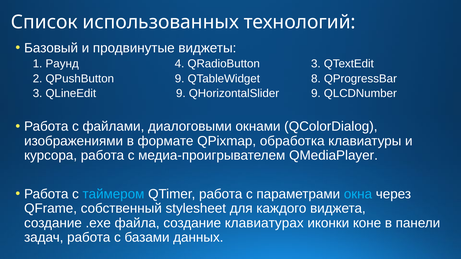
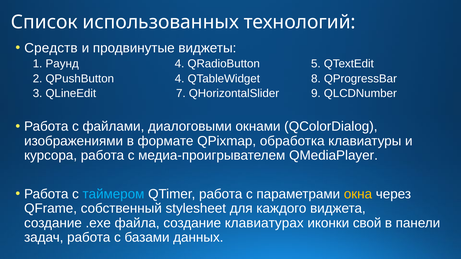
Базовый: Базовый -> Средств
QRadioButton 3: 3 -> 5
QPushButton 9: 9 -> 4
QLineEdit 9: 9 -> 7
окна colour: light blue -> yellow
коне: коне -> свой
